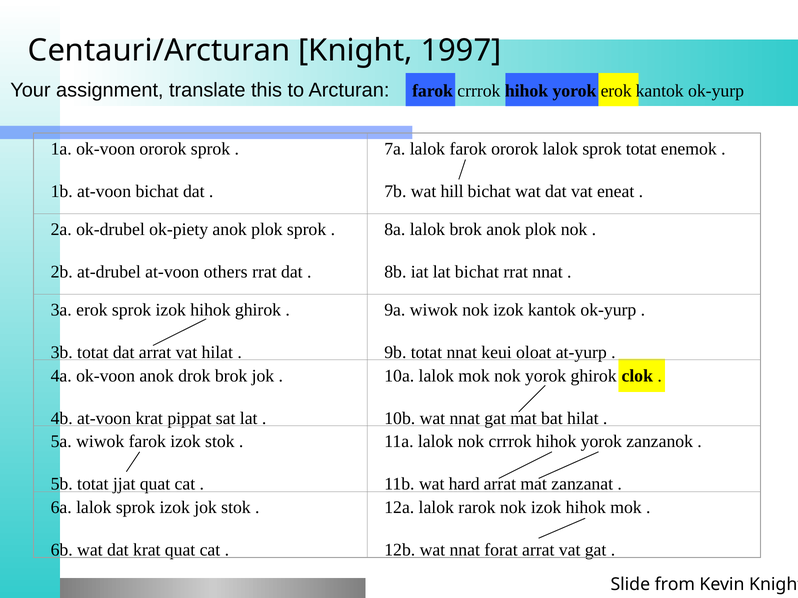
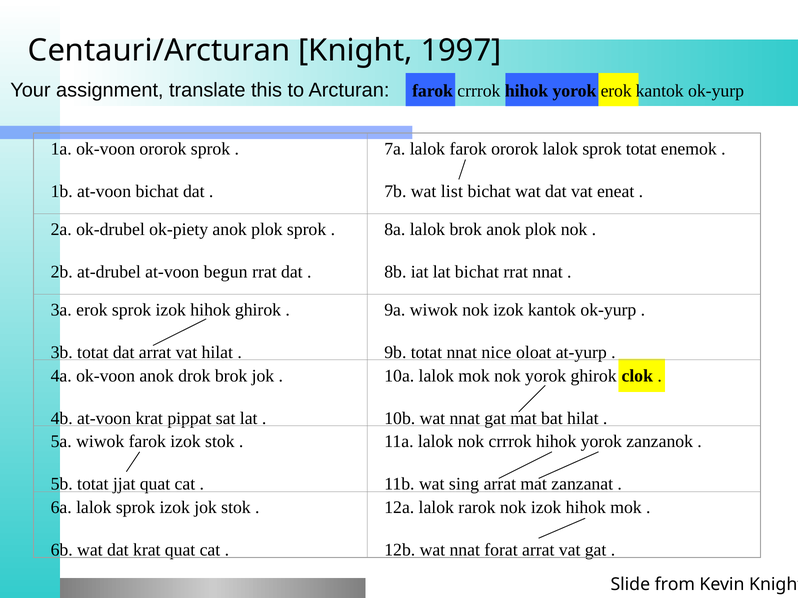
hill: hill -> list
others: others -> begun
keui: keui -> nice
hard: hard -> sing
